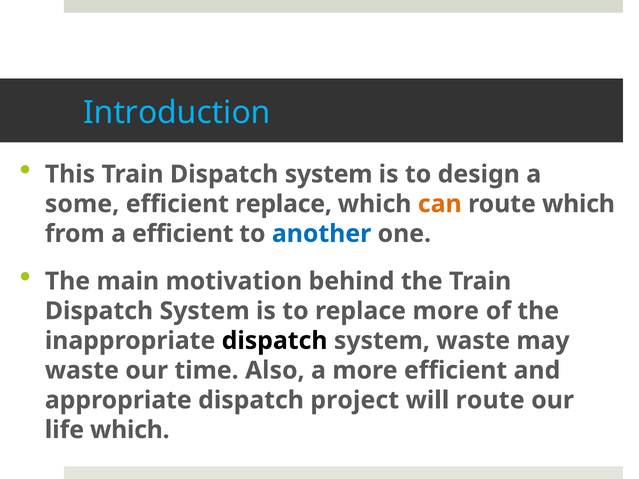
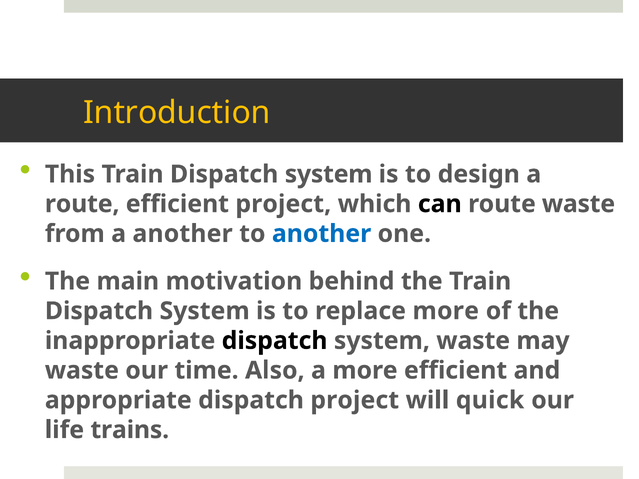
Introduction colour: light blue -> yellow
some at (82, 204): some -> route
efficient replace: replace -> project
can colour: orange -> black
route which: which -> waste
a efficient: efficient -> another
will route: route -> quick
life which: which -> trains
